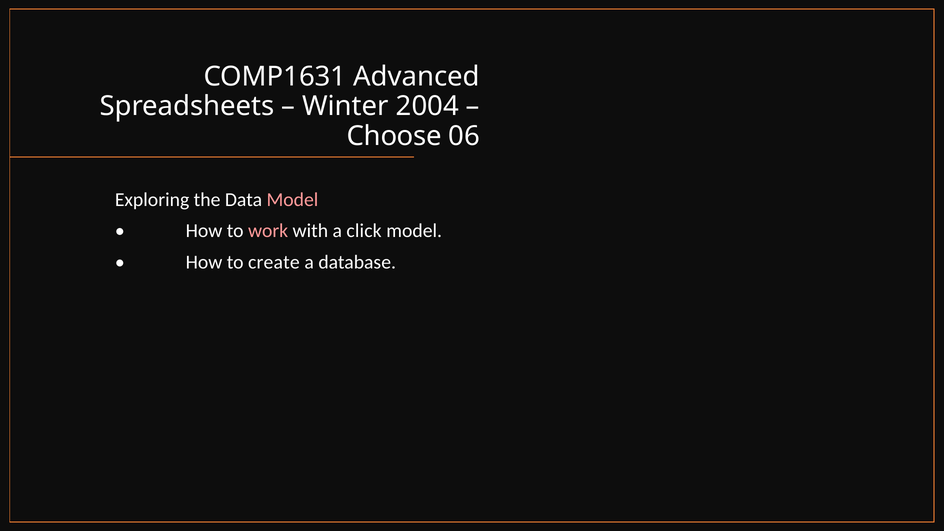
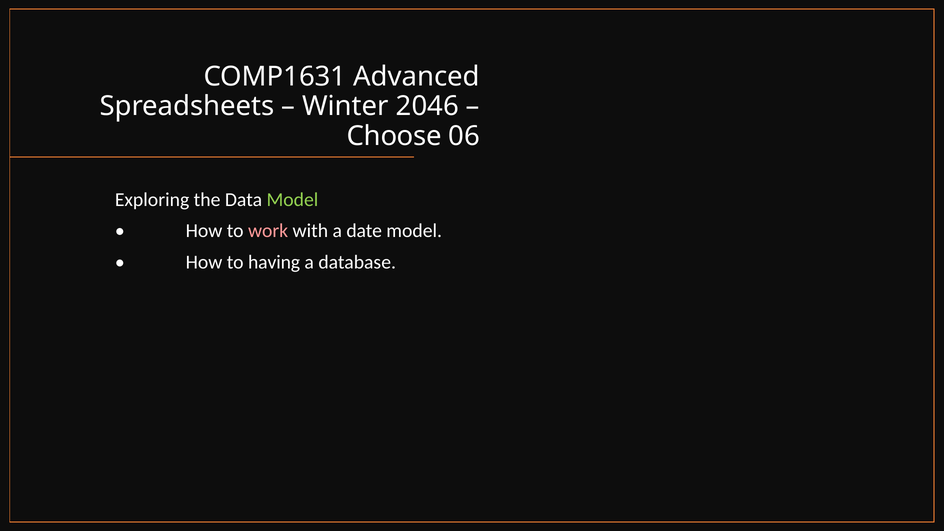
2004: 2004 -> 2046
Model at (292, 200) colour: pink -> light green
click: click -> date
create: create -> having
